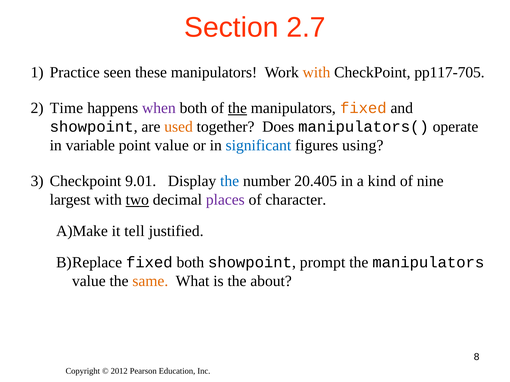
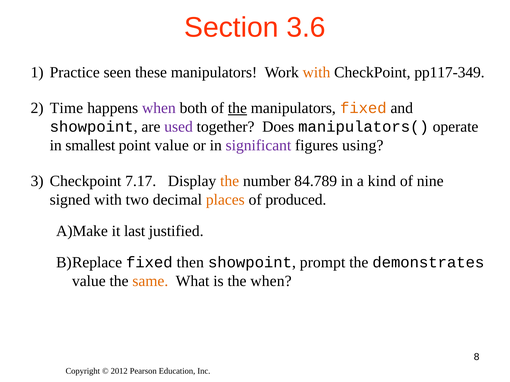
2.7: 2.7 -> 3.6
pp117-705: pp117-705 -> pp117-349
used colour: orange -> purple
variable: variable -> smallest
significant colour: blue -> purple
9.01: 9.01 -> 7.17
the at (230, 181) colour: blue -> orange
20.405: 20.405 -> 84.789
largest: largest -> signed
two underline: present -> none
places colour: purple -> orange
character: character -> produced
tell: tell -> last
fixed both: both -> then
manipulators at (428, 263): manipulators -> demonstrates
the about: about -> when
